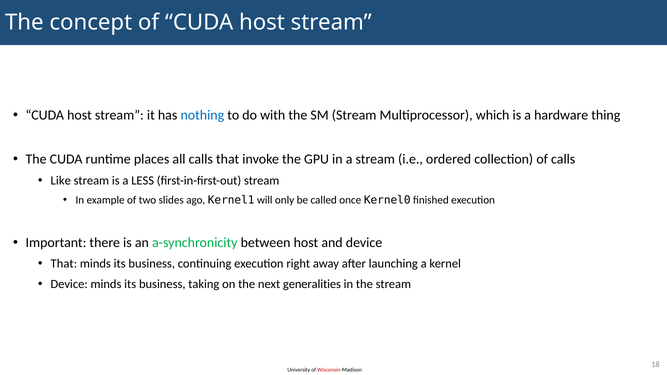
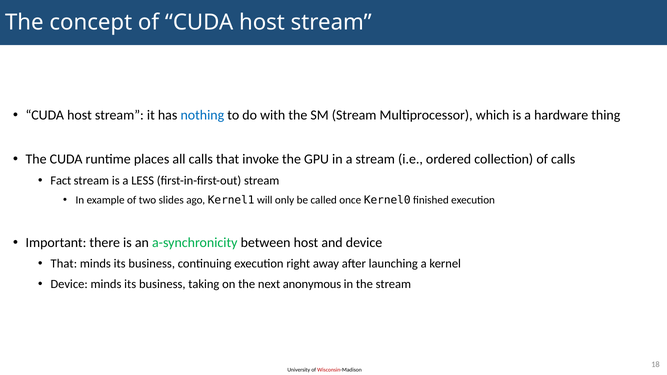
Like: Like -> Fact
generalities: generalities -> anonymous
